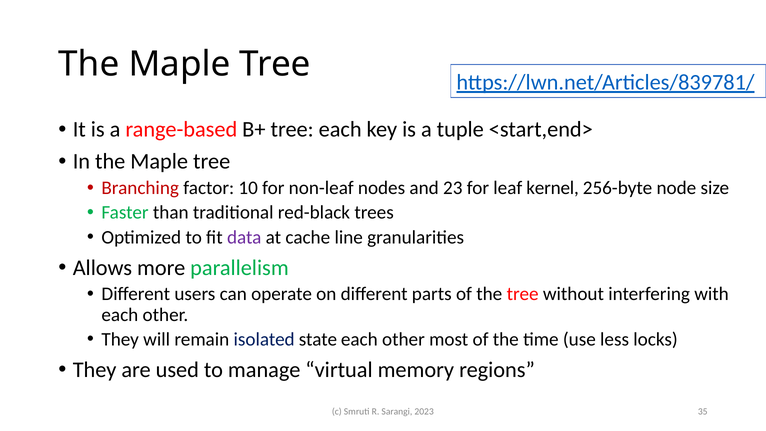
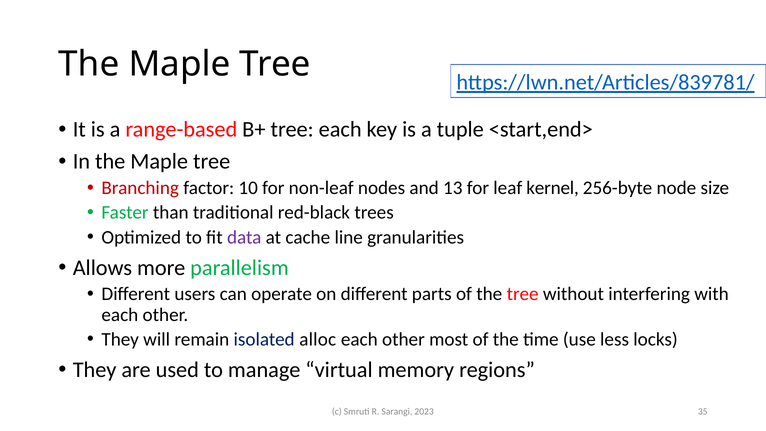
23: 23 -> 13
state: state -> alloc
